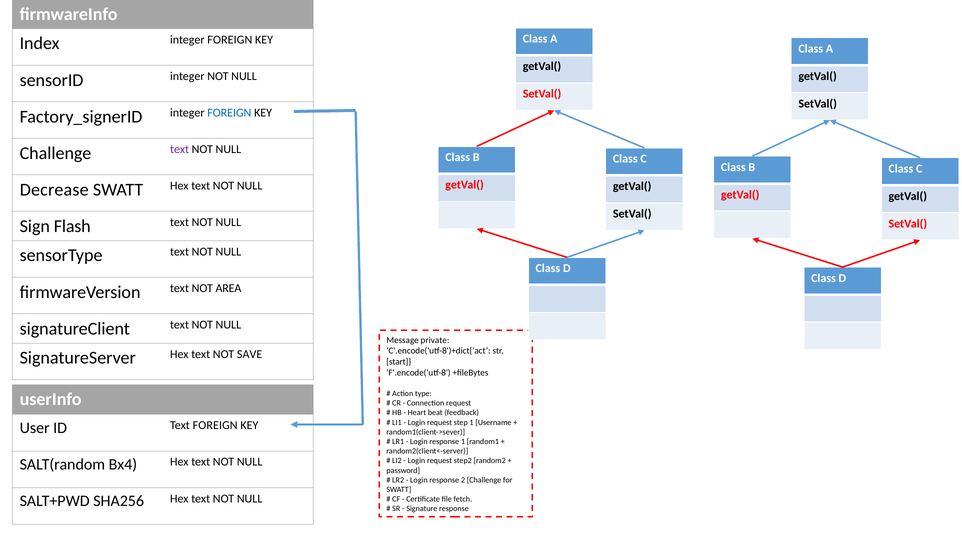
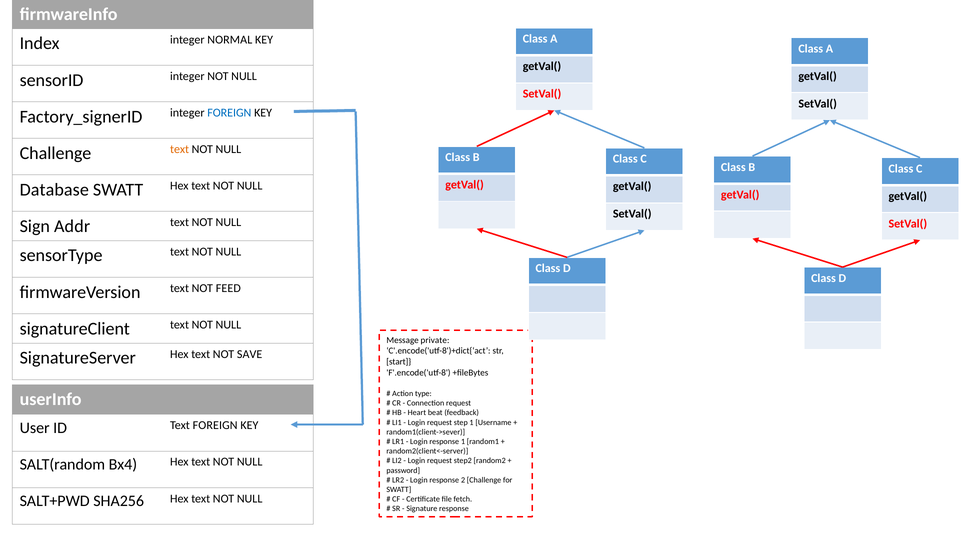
Index integer FOREIGN: FOREIGN -> NORMAL
text at (180, 149) colour: purple -> orange
Decrease: Decrease -> Database
Flash: Flash -> Addr
AREA: AREA -> FEED
